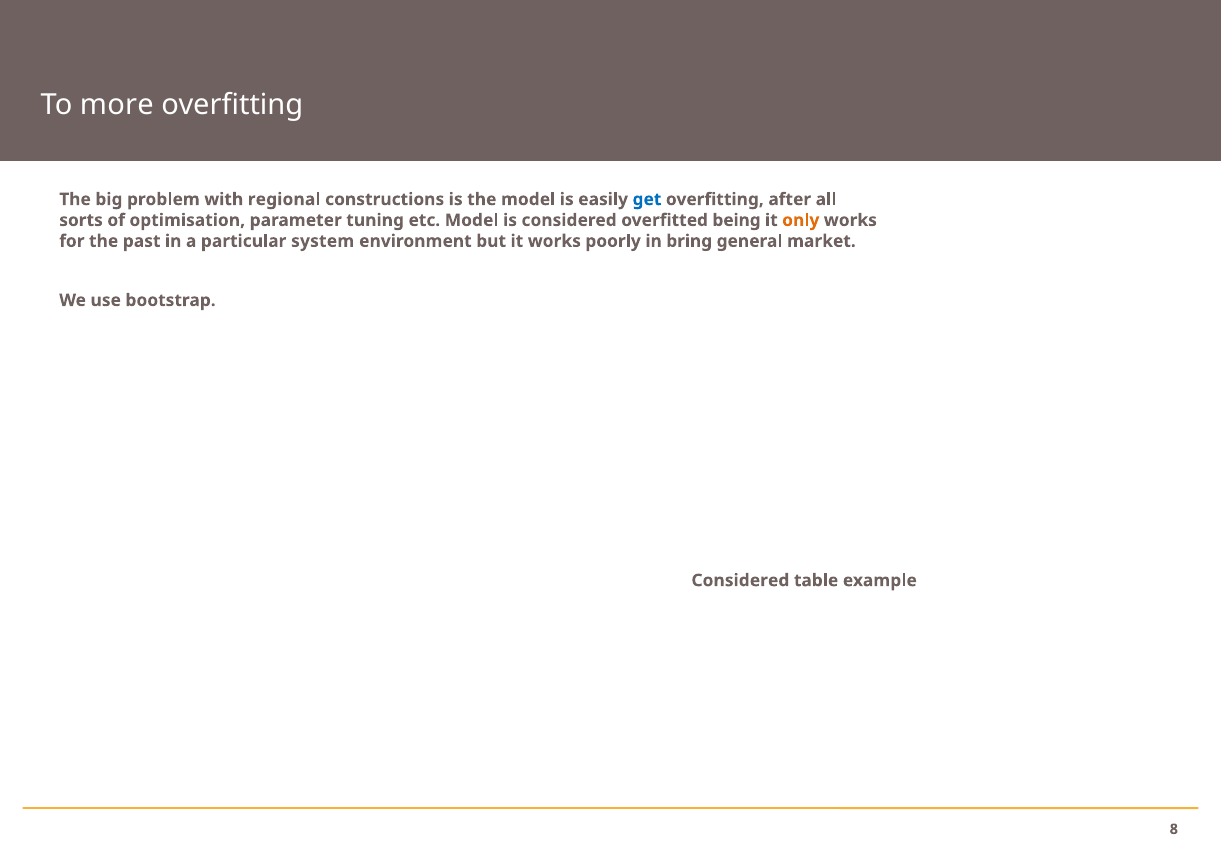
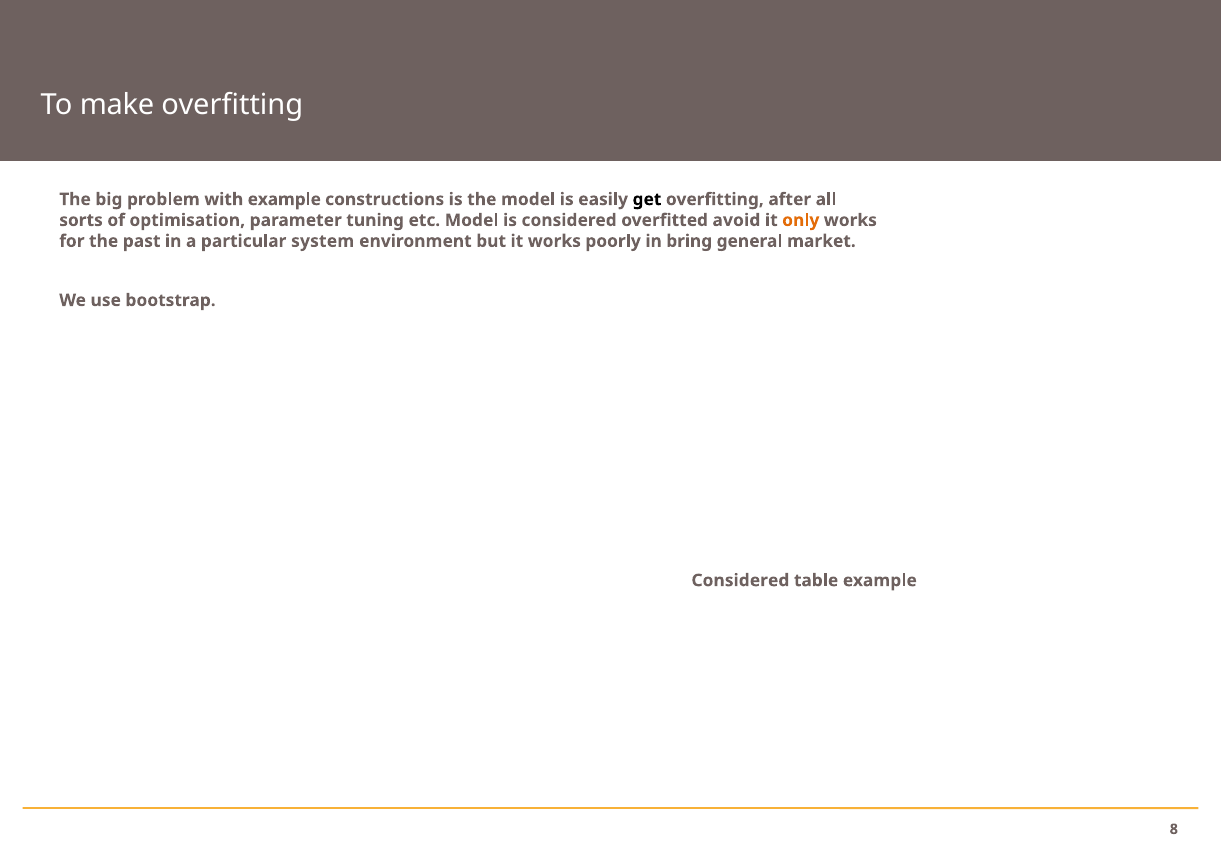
more: more -> make
with regional: regional -> example
get colour: blue -> black
being: being -> avoid
